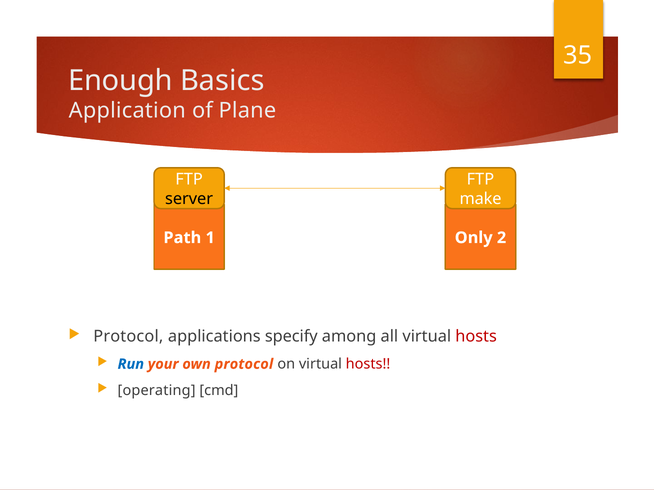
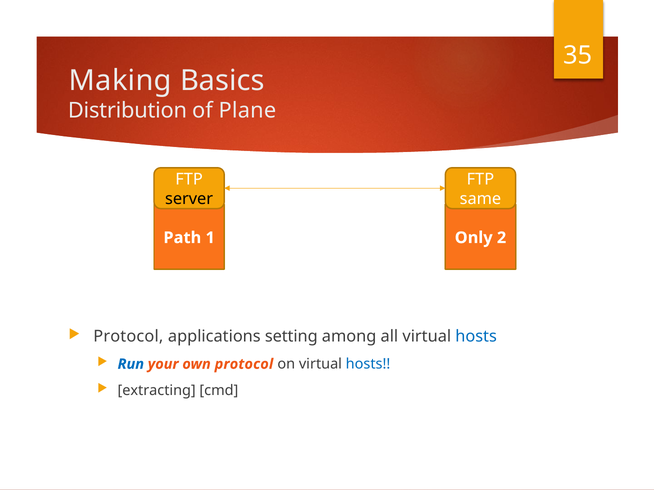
Enough: Enough -> Making
Application: Application -> Distribution
make: make -> same
specify: specify -> setting
hosts at (476, 337) colour: red -> blue
hosts at (368, 364) colour: red -> blue
operating: operating -> extracting
